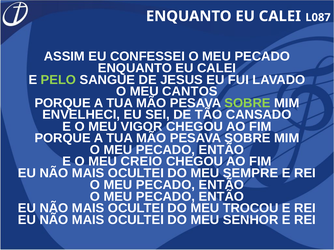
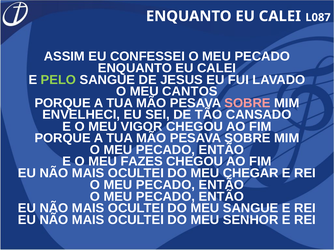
SOBRE at (247, 103) colour: light green -> pink
CREIO: CREIO -> FAZES
SEMPRE: SEMPRE -> CHEGAR
MEU TROCOU: TROCOU -> SANGUE
